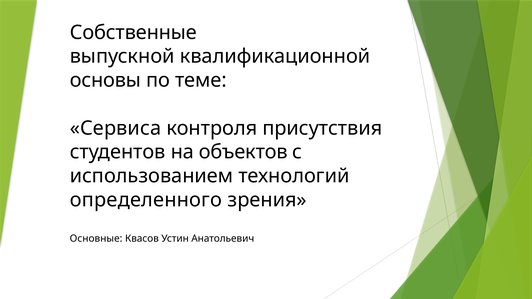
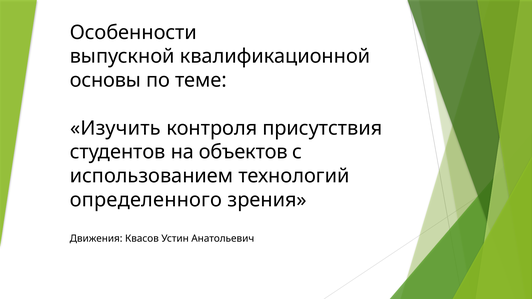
Собственные: Собственные -> Особенности
Сервиса: Сервиса -> Изучить
Основные: Основные -> Движения
